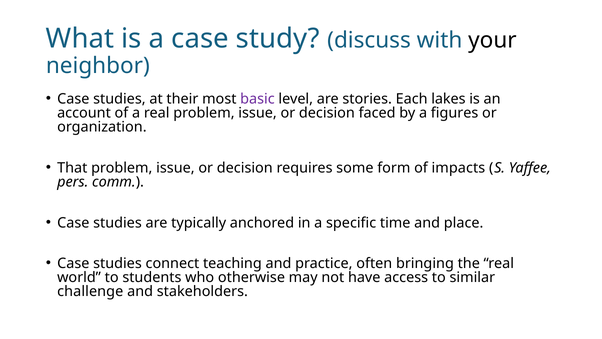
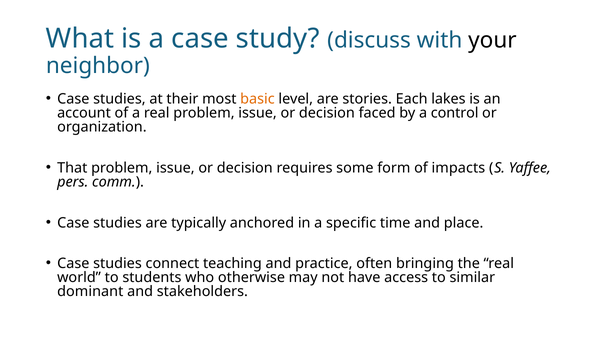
basic colour: purple -> orange
figures: figures -> control
challenge: challenge -> dominant
